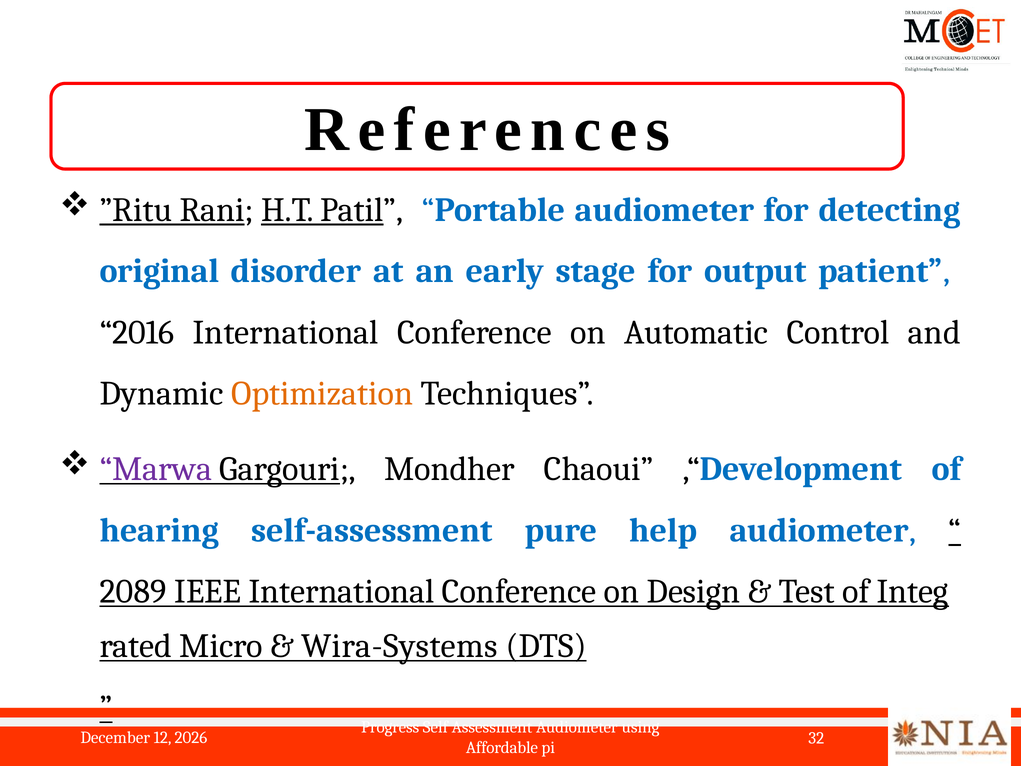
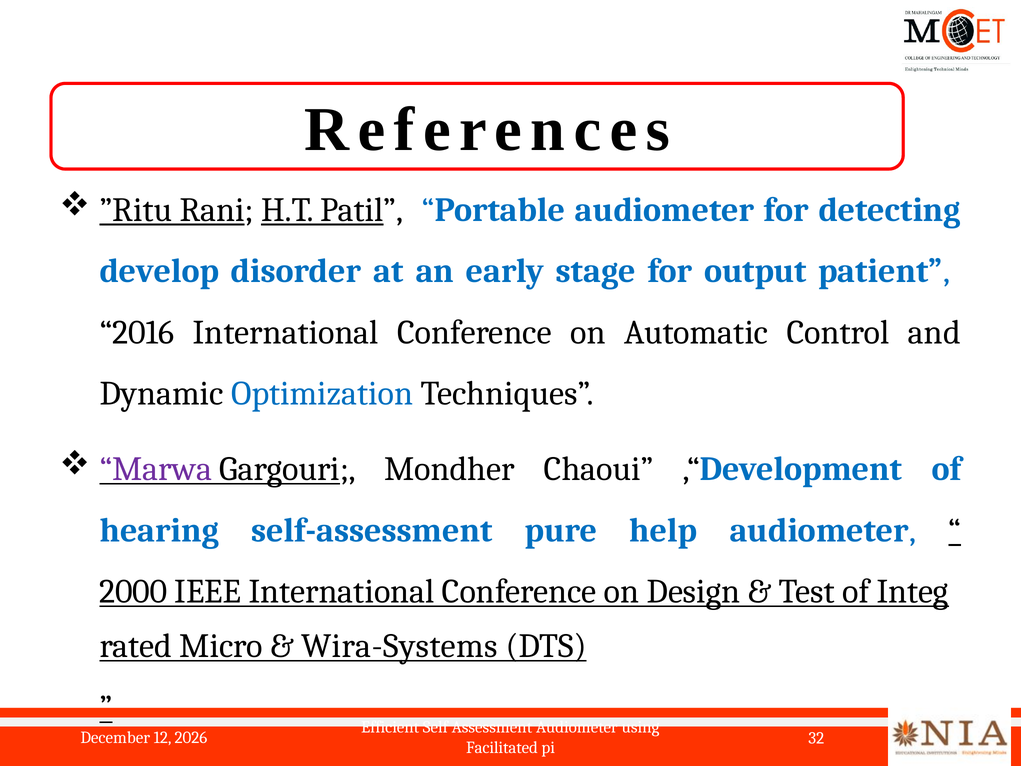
original: original -> develop
Optimization colour: orange -> blue
2089: 2089 -> 2000
Progress: Progress -> Efficient
Affordable: Affordable -> Facilitated
